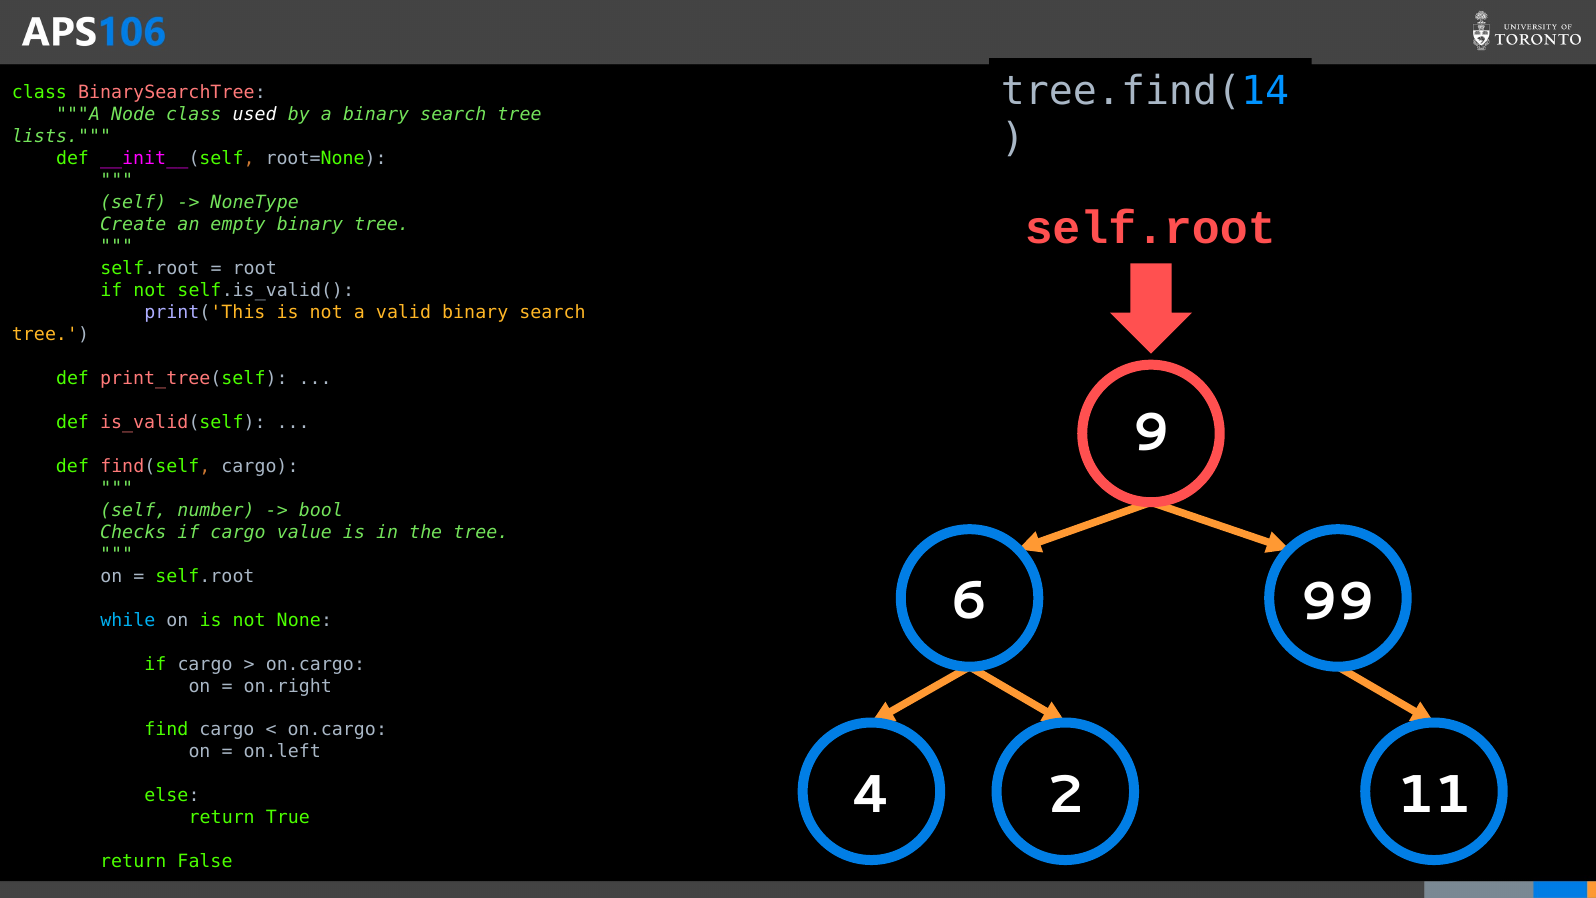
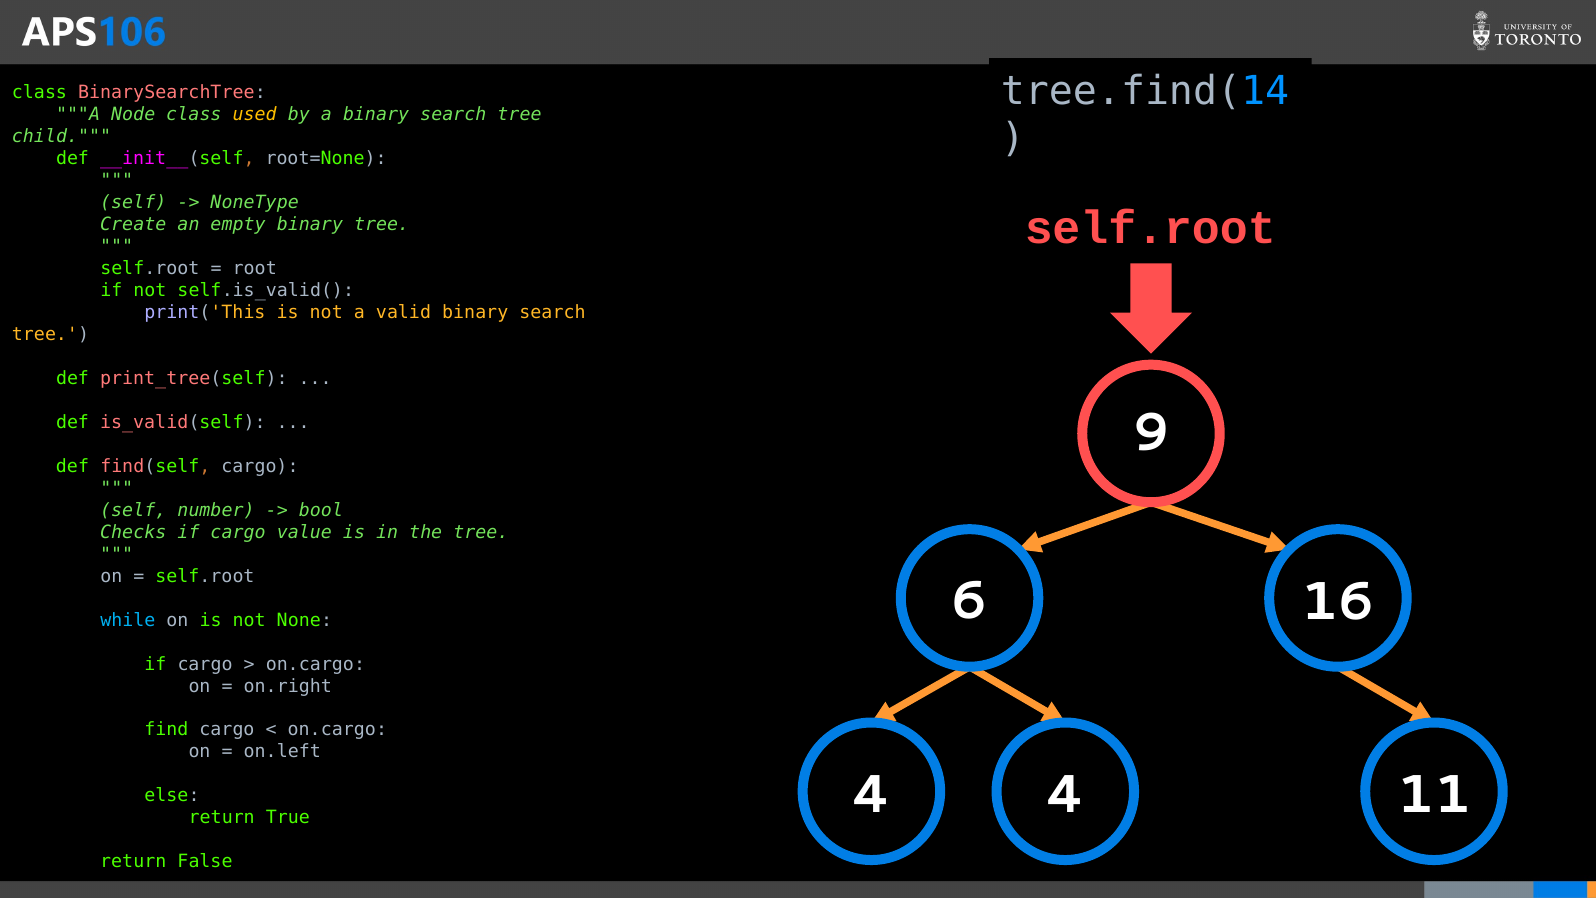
used colour: white -> yellow
lists: lists -> child
99: 99 -> 16
4 2: 2 -> 4
